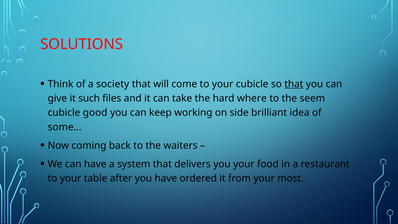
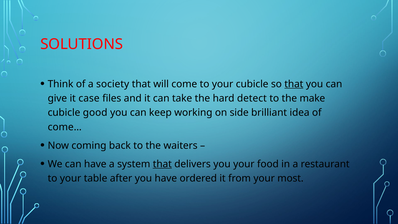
such: such -> case
where: where -> detect
seem: seem -> make
some…: some… -> come…
that at (162, 164) underline: none -> present
